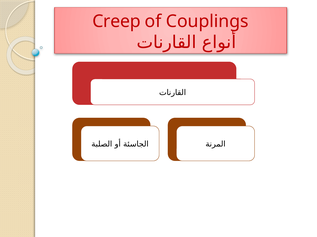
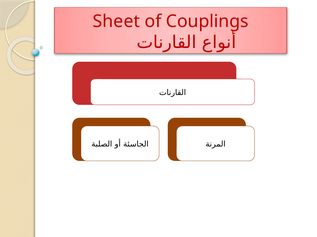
Creep: Creep -> Sheet
